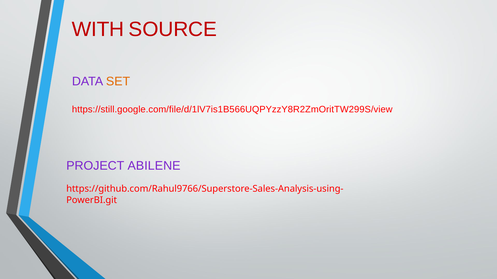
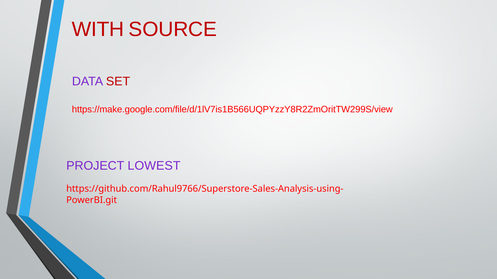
SET colour: orange -> red
https://still.google.com/file/d/1lV7is1B566UQPYzzY8R2ZmOritTW299S/view: https://still.google.com/file/d/1lV7is1B566UQPYzzY8R2ZmOritTW299S/view -> https://make.google.com/file/d/1lV7is1B566UQPYzzY8R2ZmOritTW299S/view
ABILENE: ABILENE -> LOWEST
